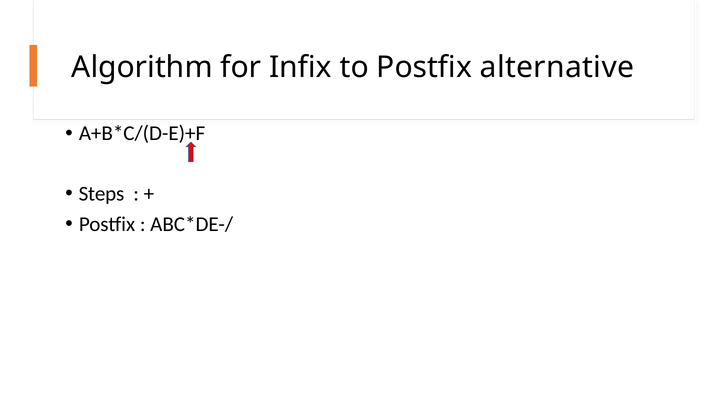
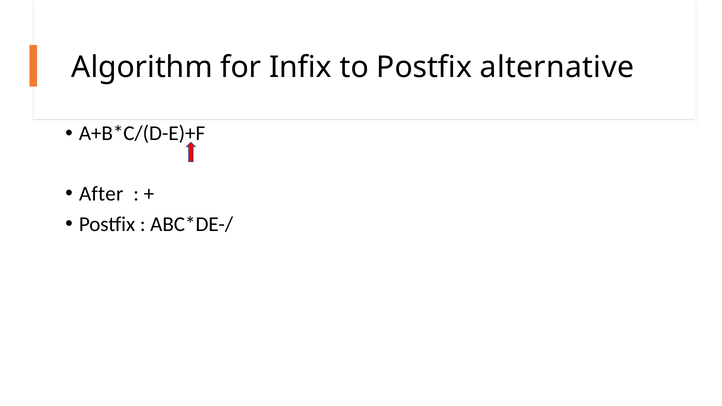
Steps: Steps -> After
